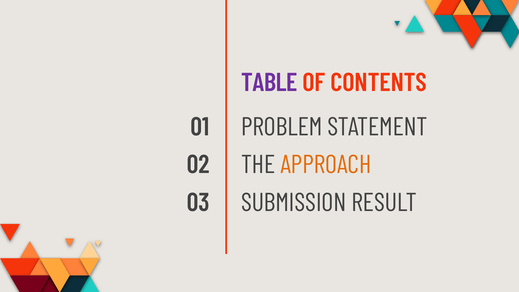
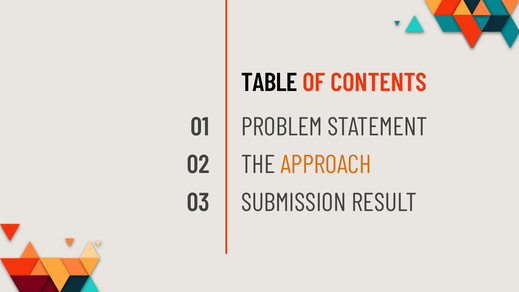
TABLE colour: purple -> black
